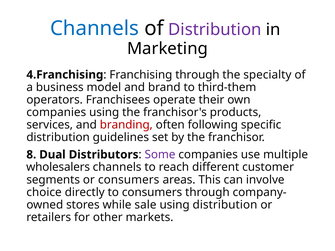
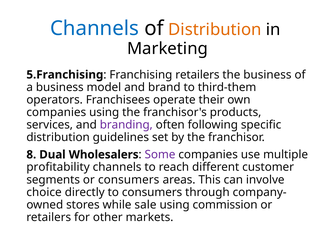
Distribution at (215, 30) colour: purple -> orange
4.Franchising: 4.Franchising -> 5.Franchising
Franchising through: through -> retailers
the specialty: specialty -> business
branding colour: red -> purple
Distributors: Distributors -> Wholesalers
wholesalers: wholesalers -> profitability
using distribution: distribution -> commission
